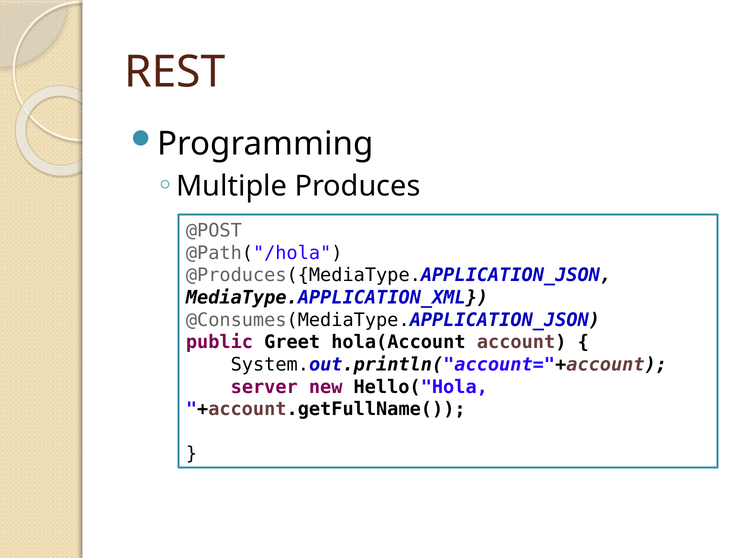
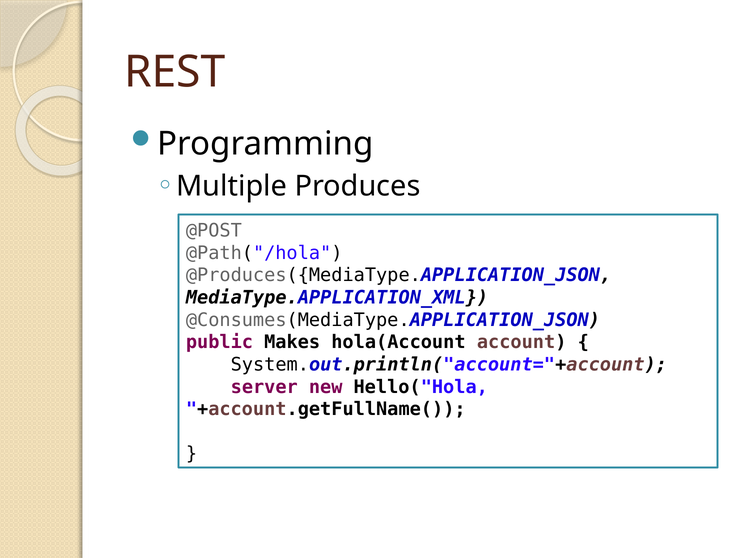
Greet: Greet -> Makes
